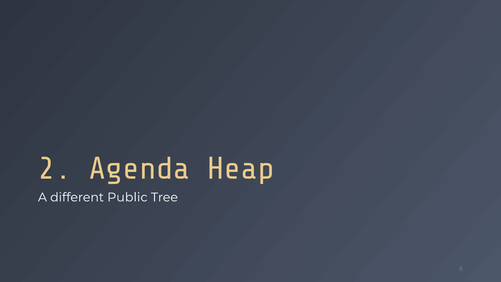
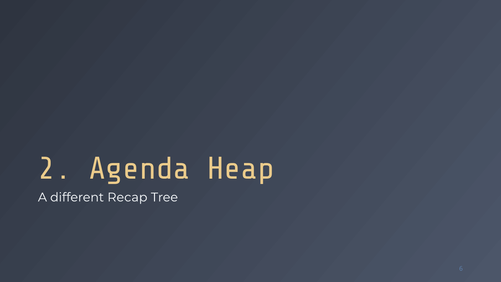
Public: Public -> Recap
